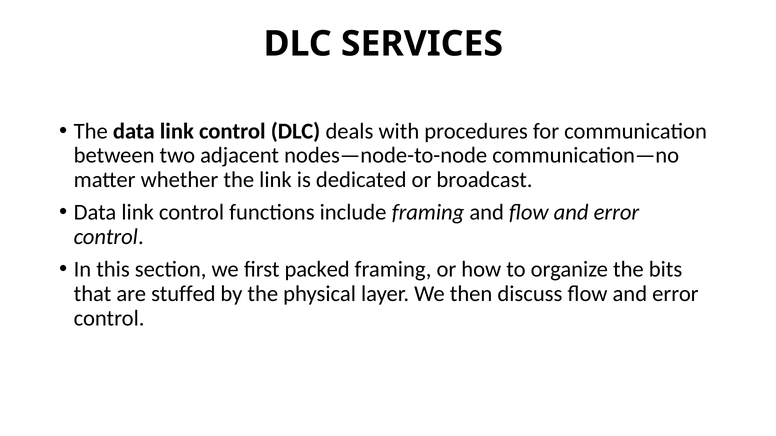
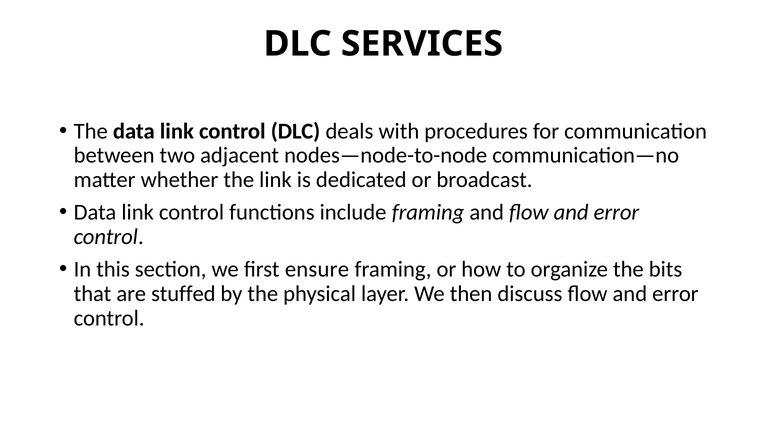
packed: packed -> ensure
